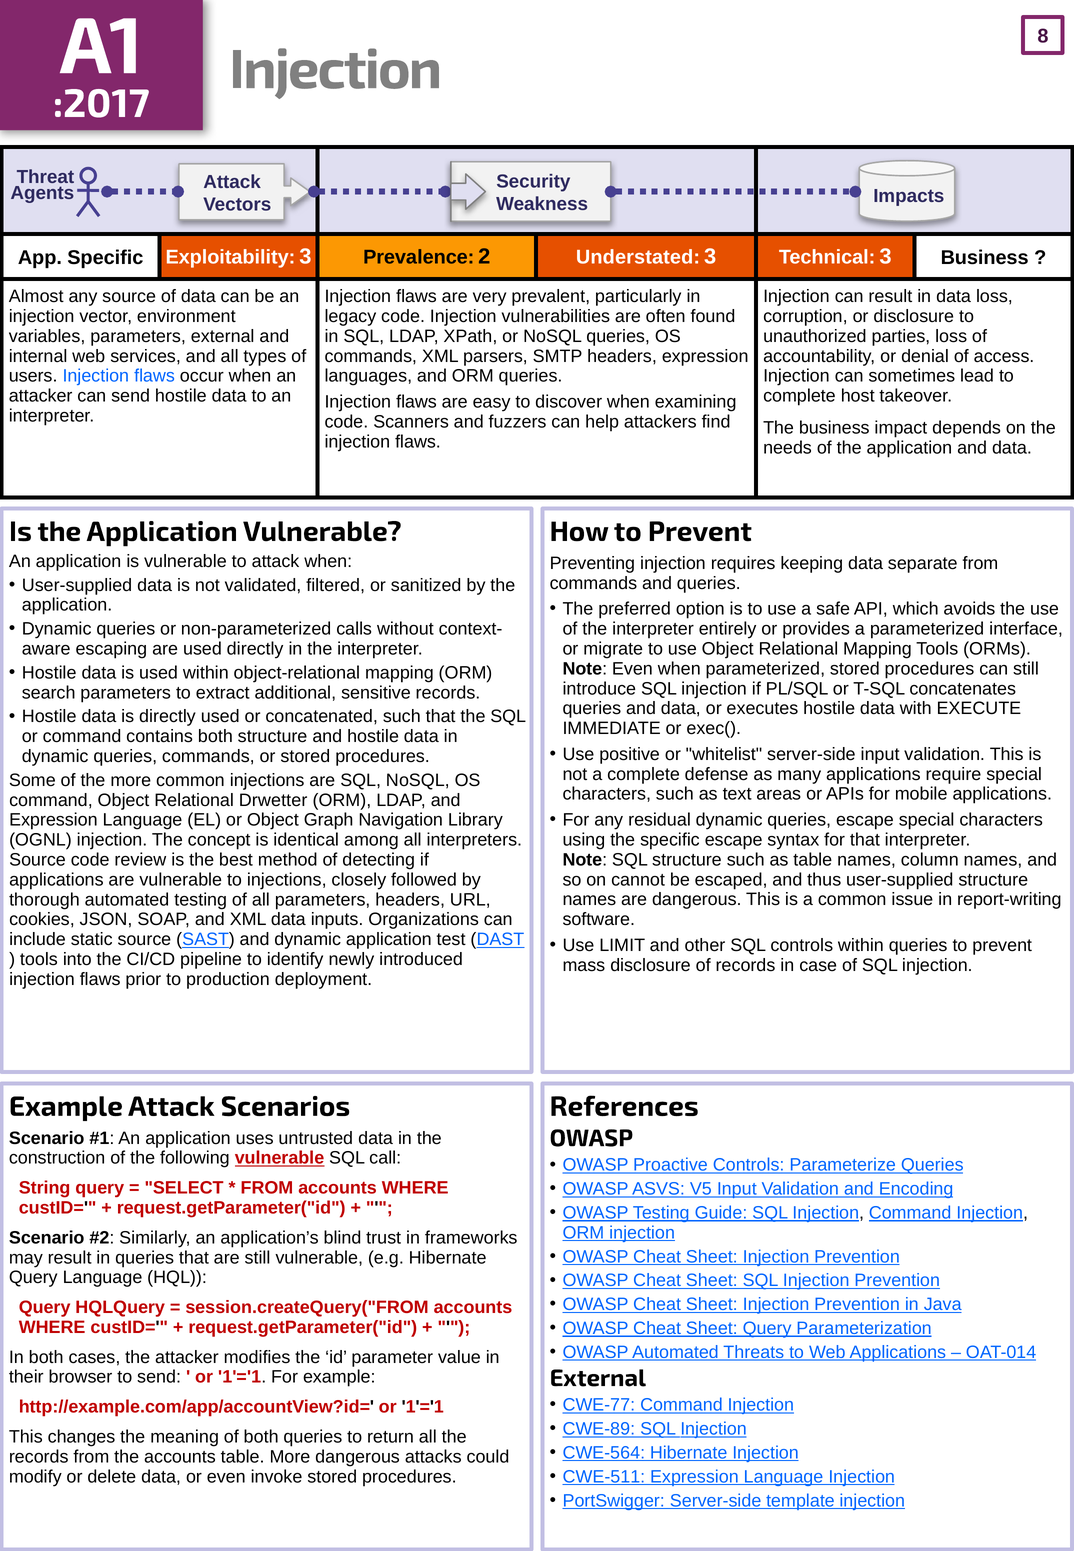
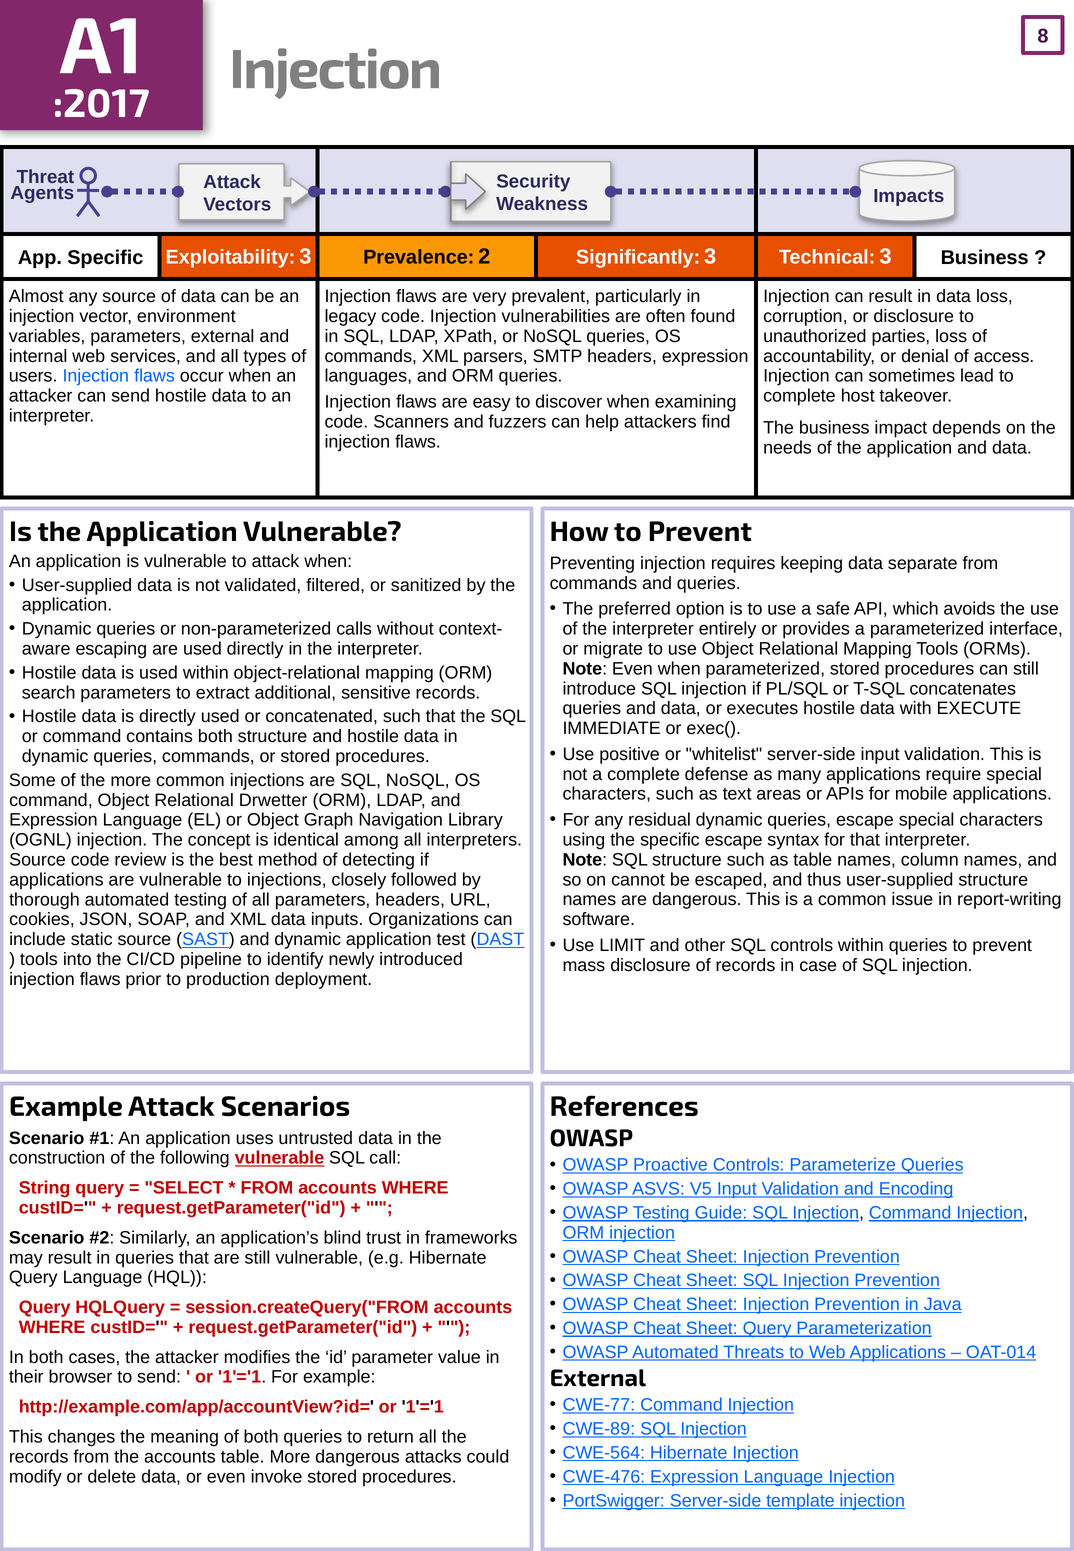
Understated: Understated -> Significantly
CWE-511: CWE-511 -> CWE-476
